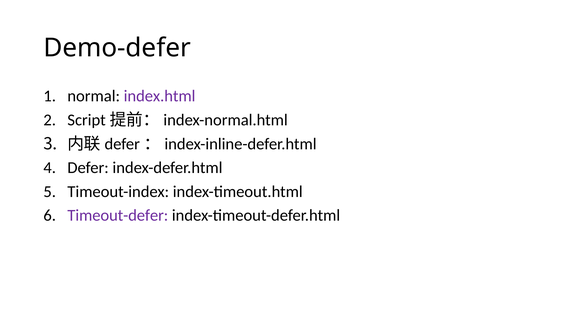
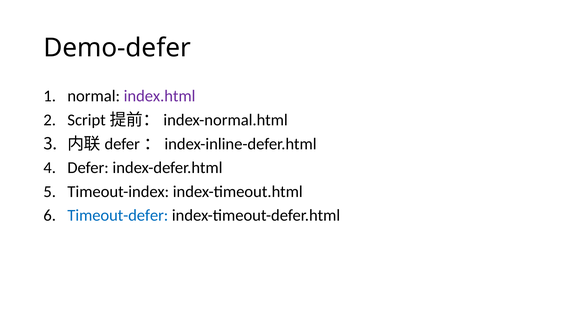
Timeout-defer colour: purple -> blue
